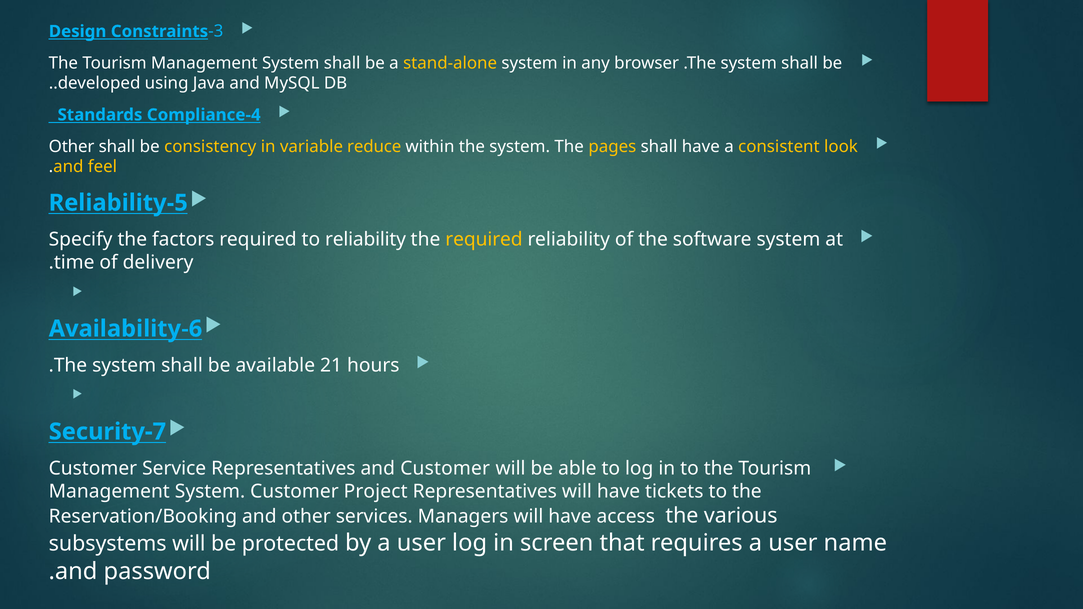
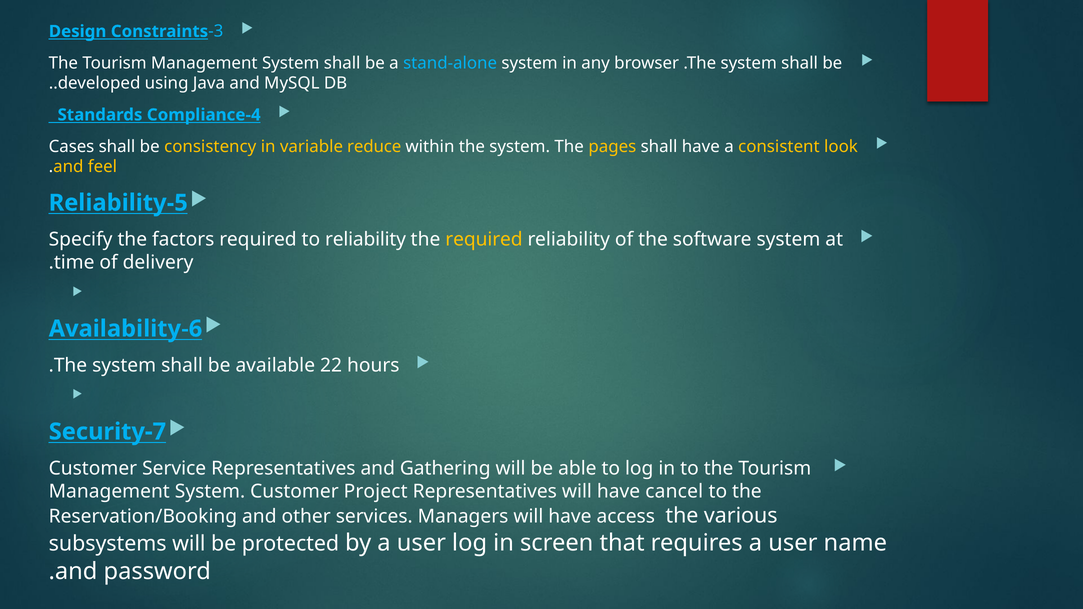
stand-alone colour: yellow -> light blue
Other at (72, 146): Other -> Cases
21: 21 -> 22
and Customer: Customer -> Gathering
tickets: tickets -> cancel
